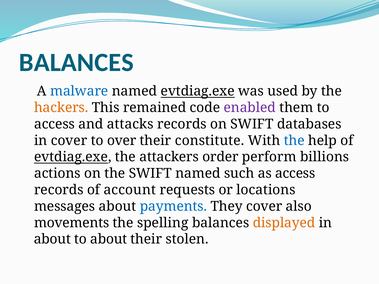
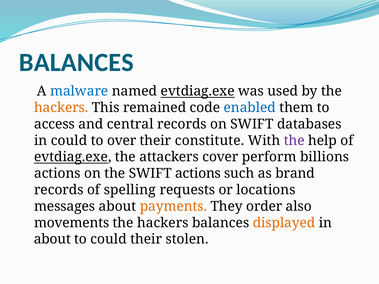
enabled colour: purple -> blue
attacks: attacks -> central
in cover: cover -> could
the at (294, 141) colour: blue -> purple
order: order -> cover
SWIFT named: named -> actions
as access: access -> brand
account: account -> spelling
payments colour: blue -> orange
They cover: cover -> order
spelling at (163, 223): spelling -> hackers
to about: about -> could
